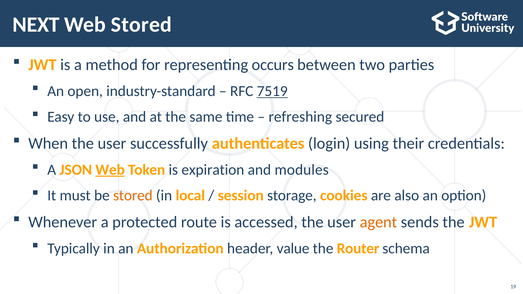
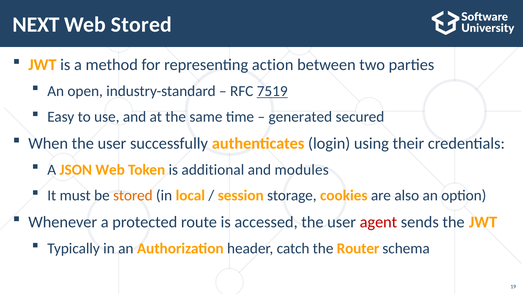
occurs: occurs -> action
refreshing: refreshing -> generated
Web at (110, 170) underline: present -> none
expiration: expiration -> additional
agent colour: orange -> red
value: value -> catch
